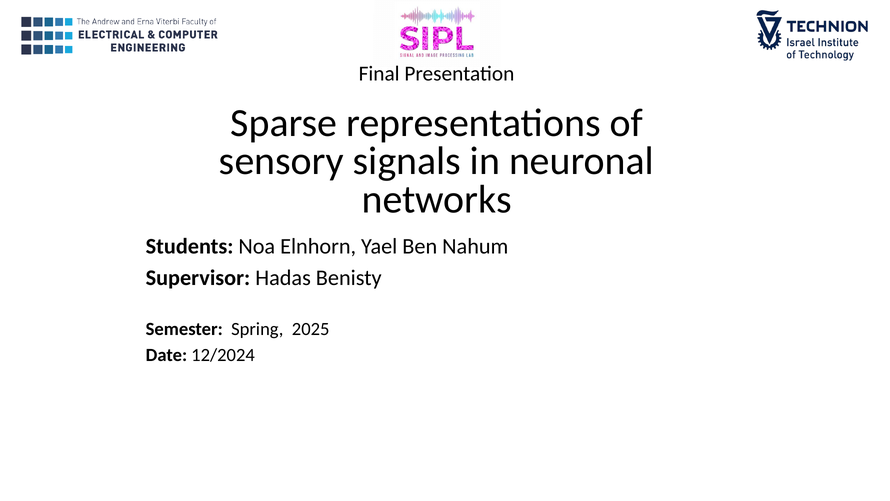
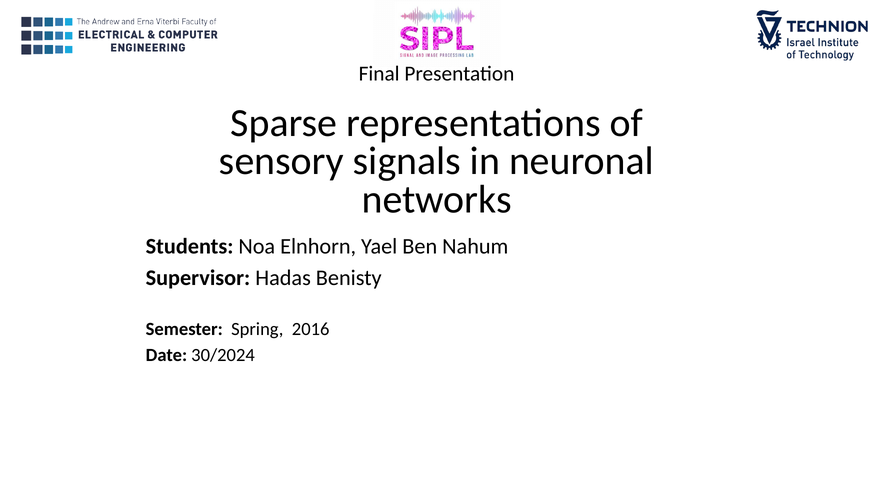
2025: 2025 -> 2016
12/2024: 12/2024 -> 30/2024
